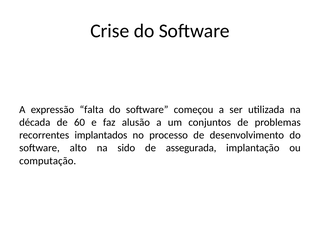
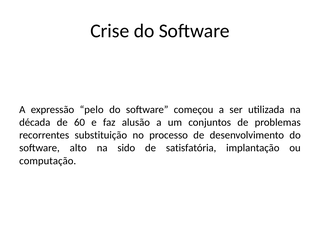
falta: falta -> pelo
implantados: implantados -> substituição
assegurada: assegurada -> satisfatória
